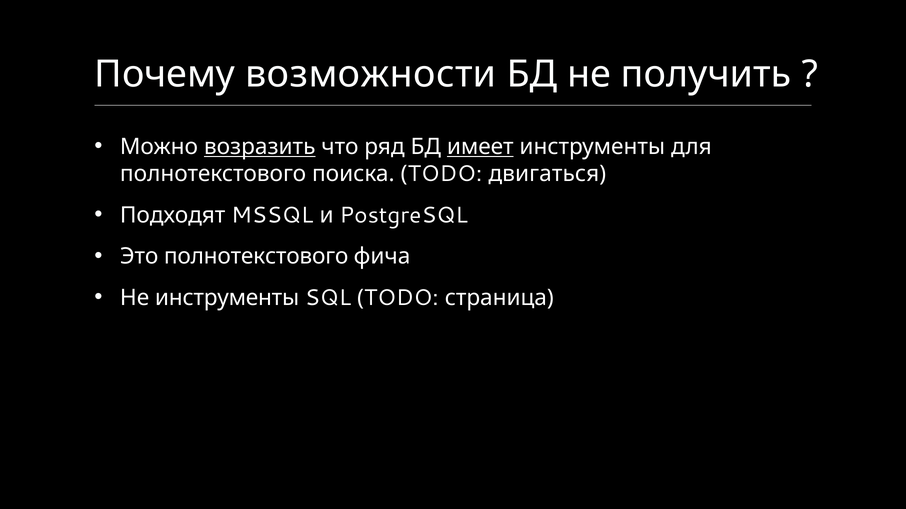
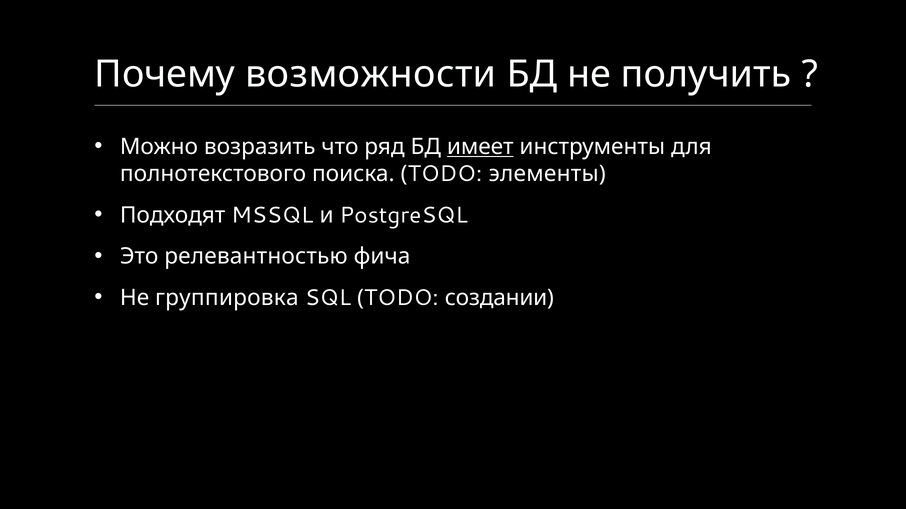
возразить underline: present -> none
двигаться: двигаться -> элементы
Это полнотекстового: полнотекстового -> релевантностью
Не инструменты: инструменты -> группировка
страница: страница -> создании
